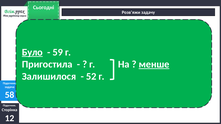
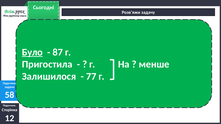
59: 59 -> 87
менше underline: present -> none
52: 52 -> 77
